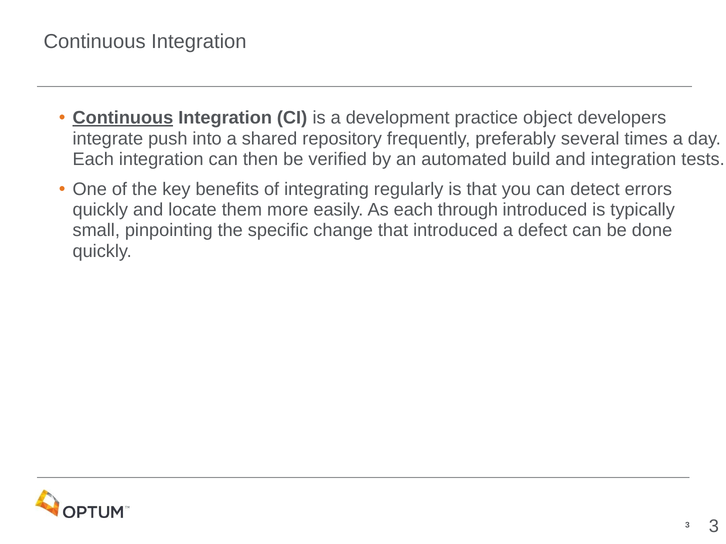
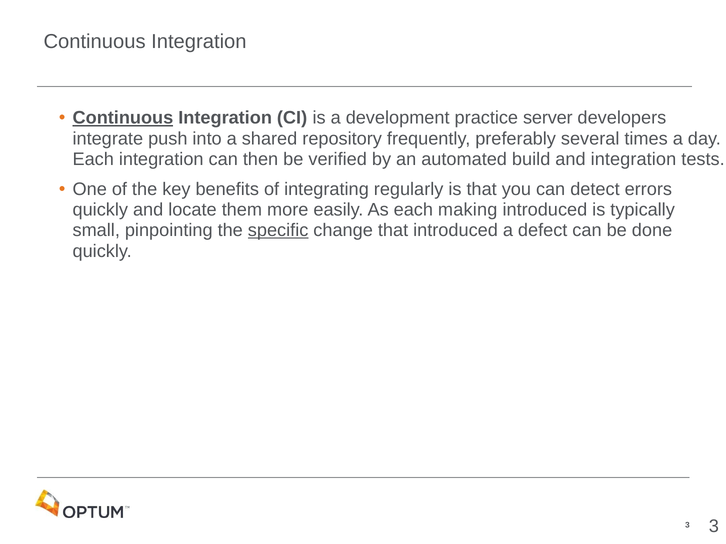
object: object -> server
through: through -> making
specific underline: none -> present
